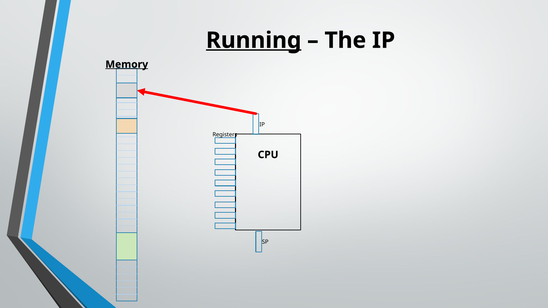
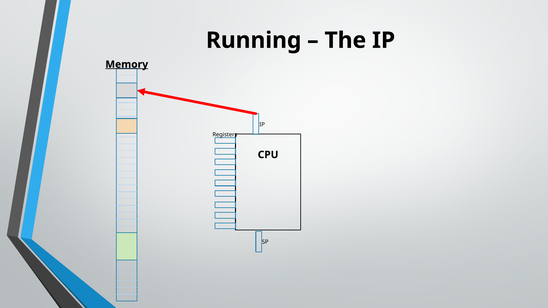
Running underline: present -> none
